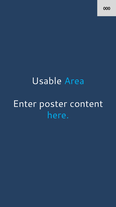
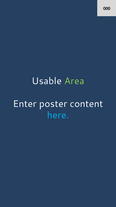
Area colour: light blue -> light green
